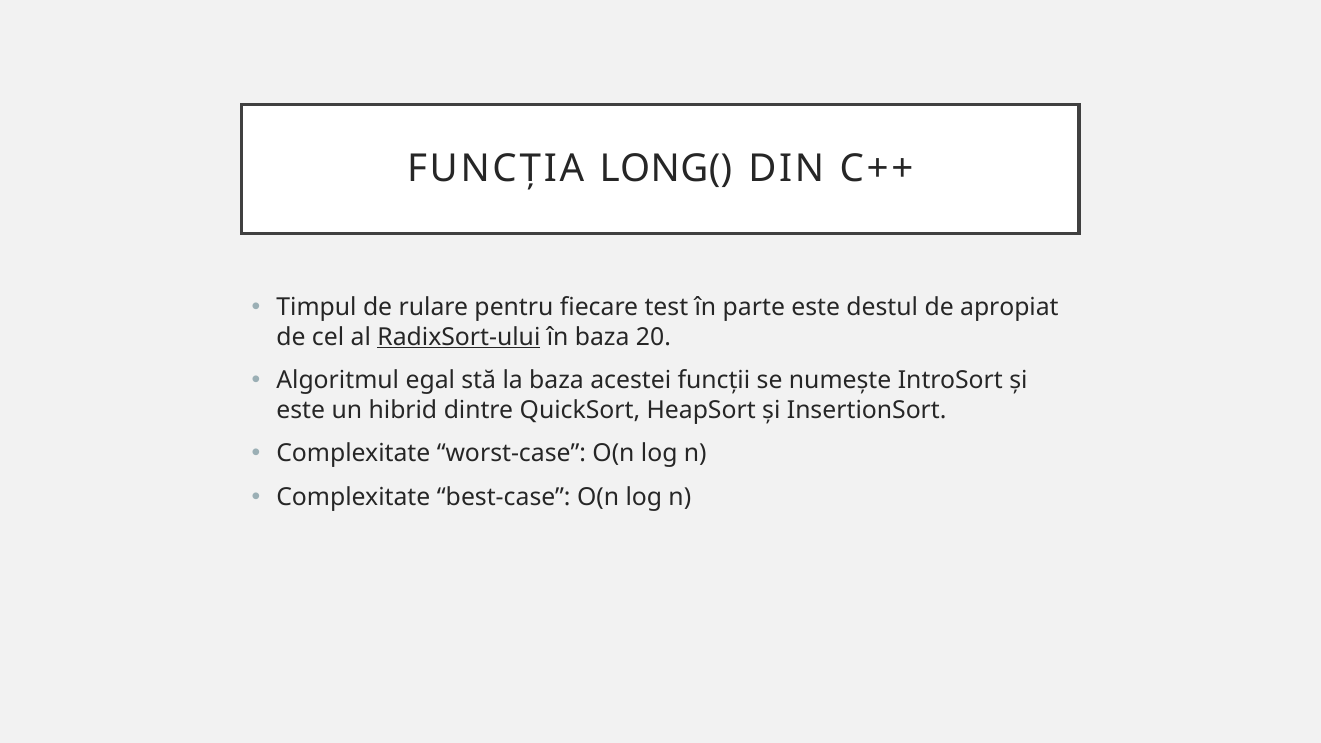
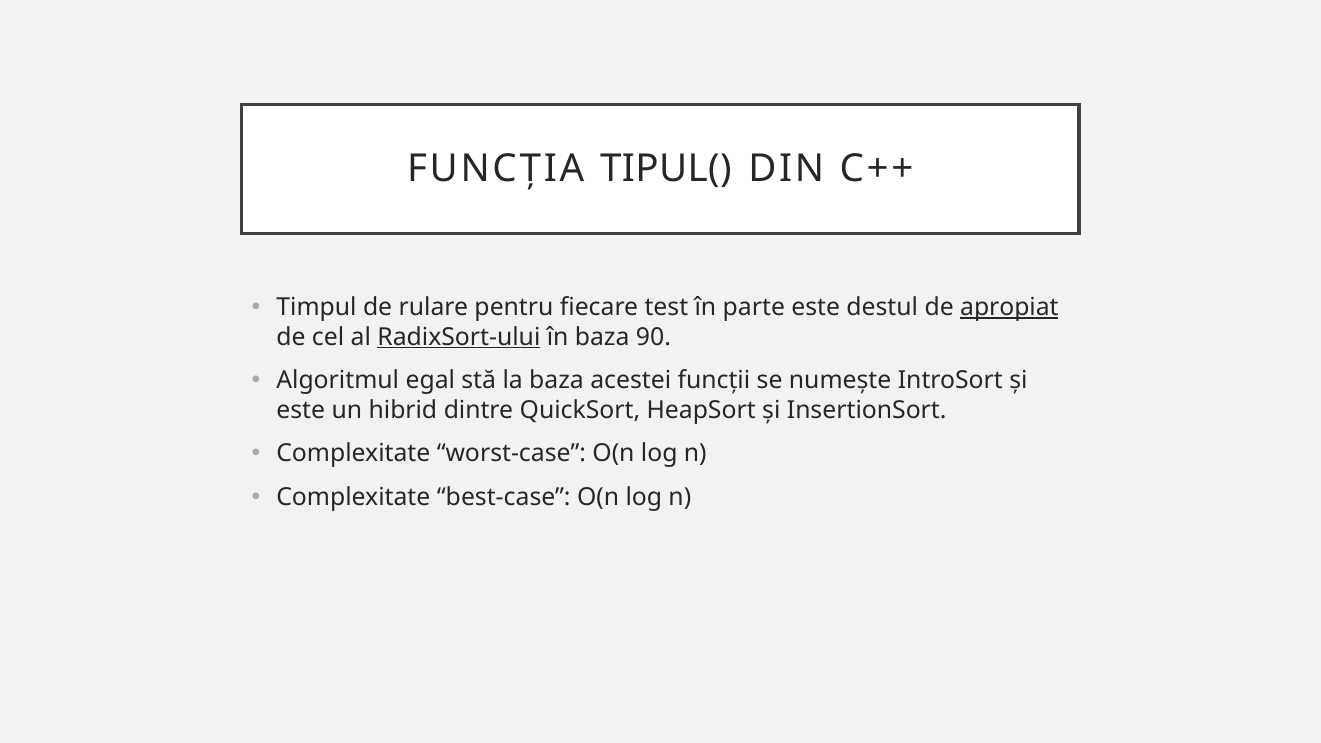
LONG(: LONG( -> TIPUL(
apropiat underline: none -> present
20: 20 -> 90
